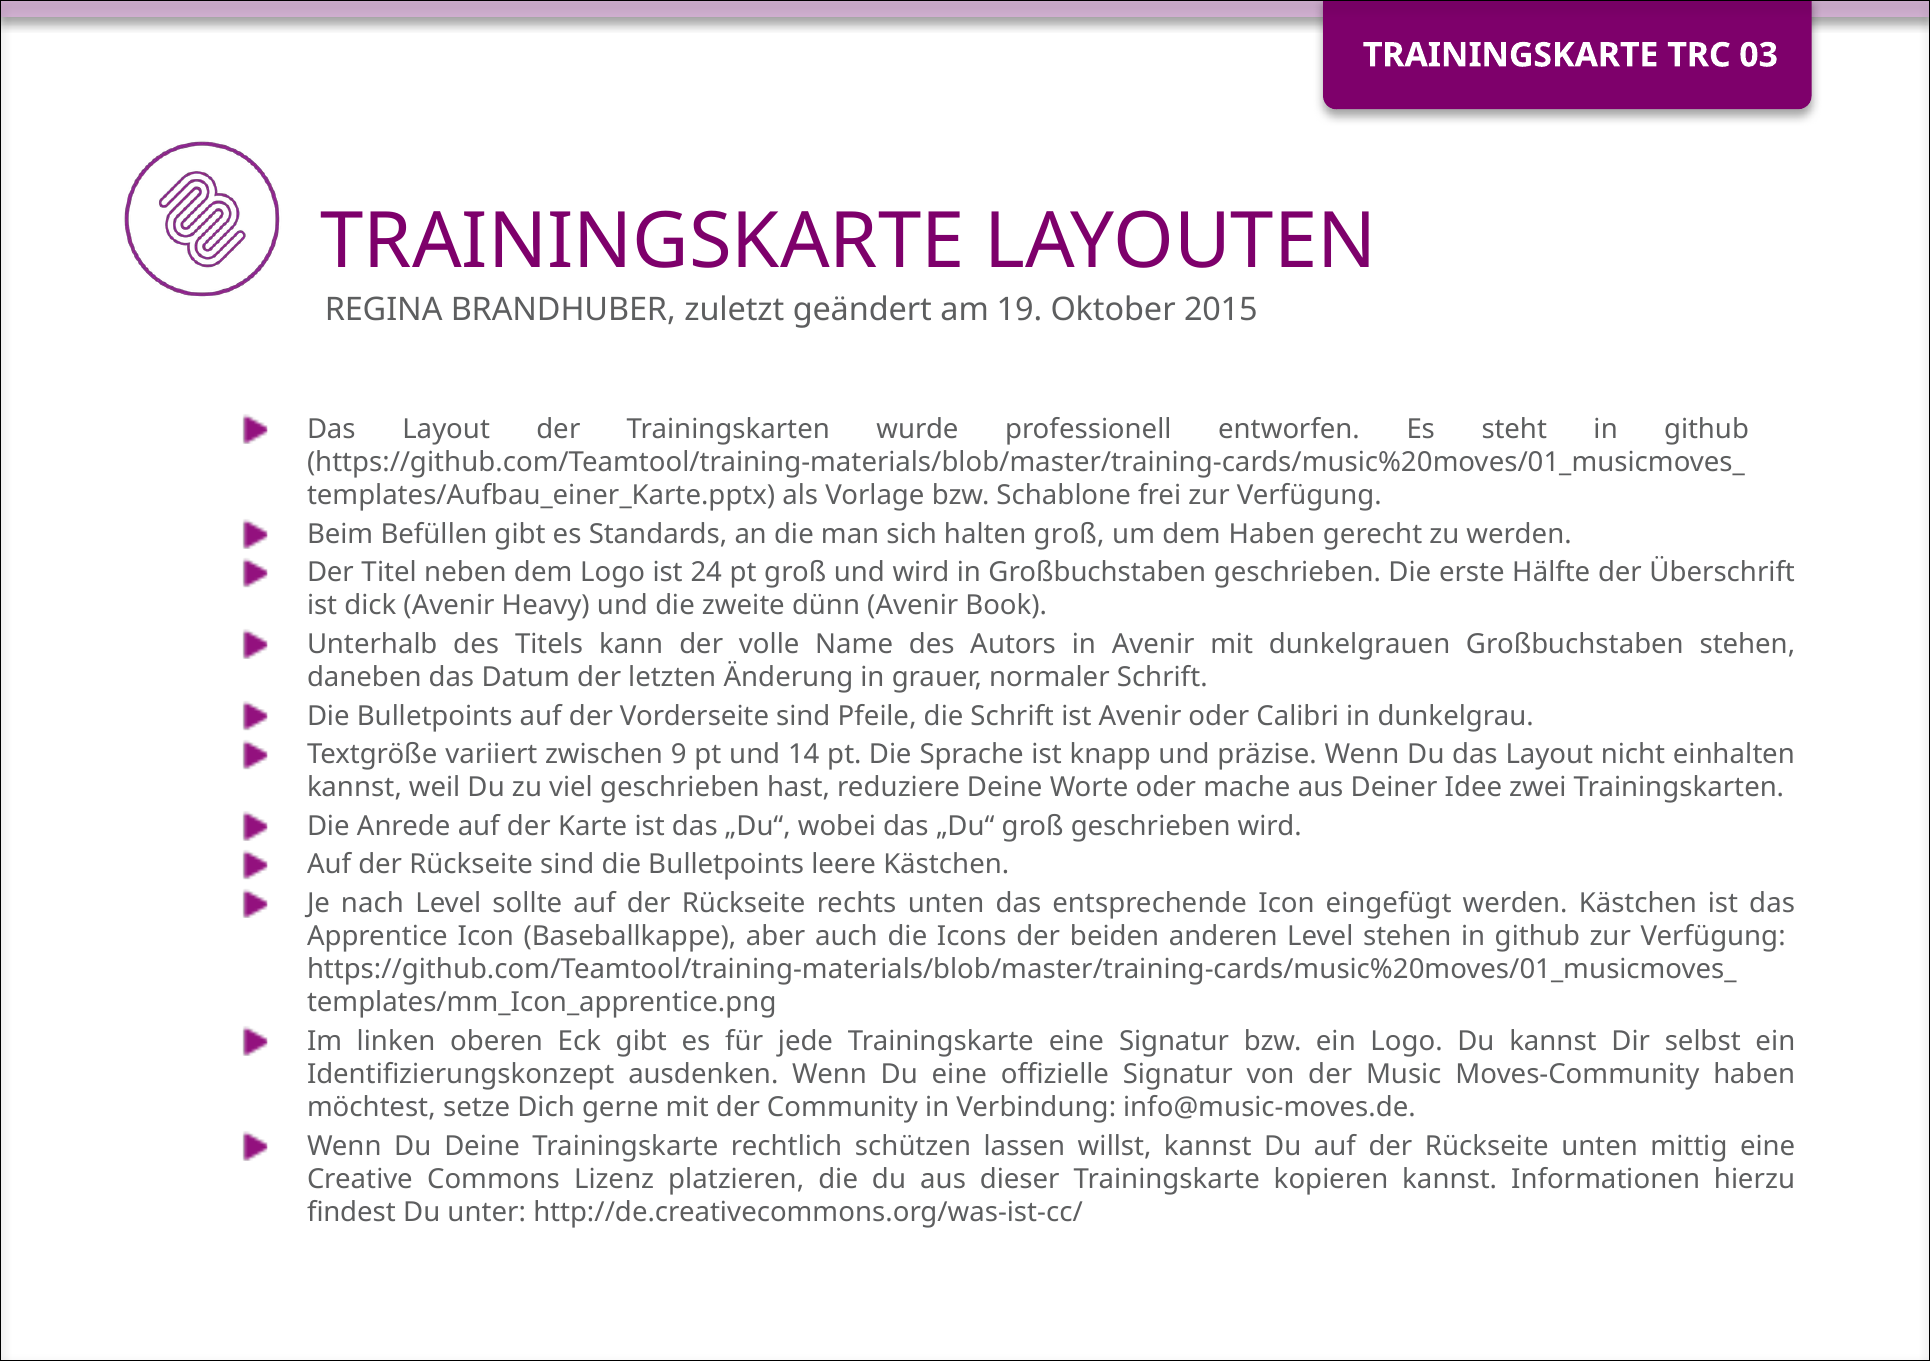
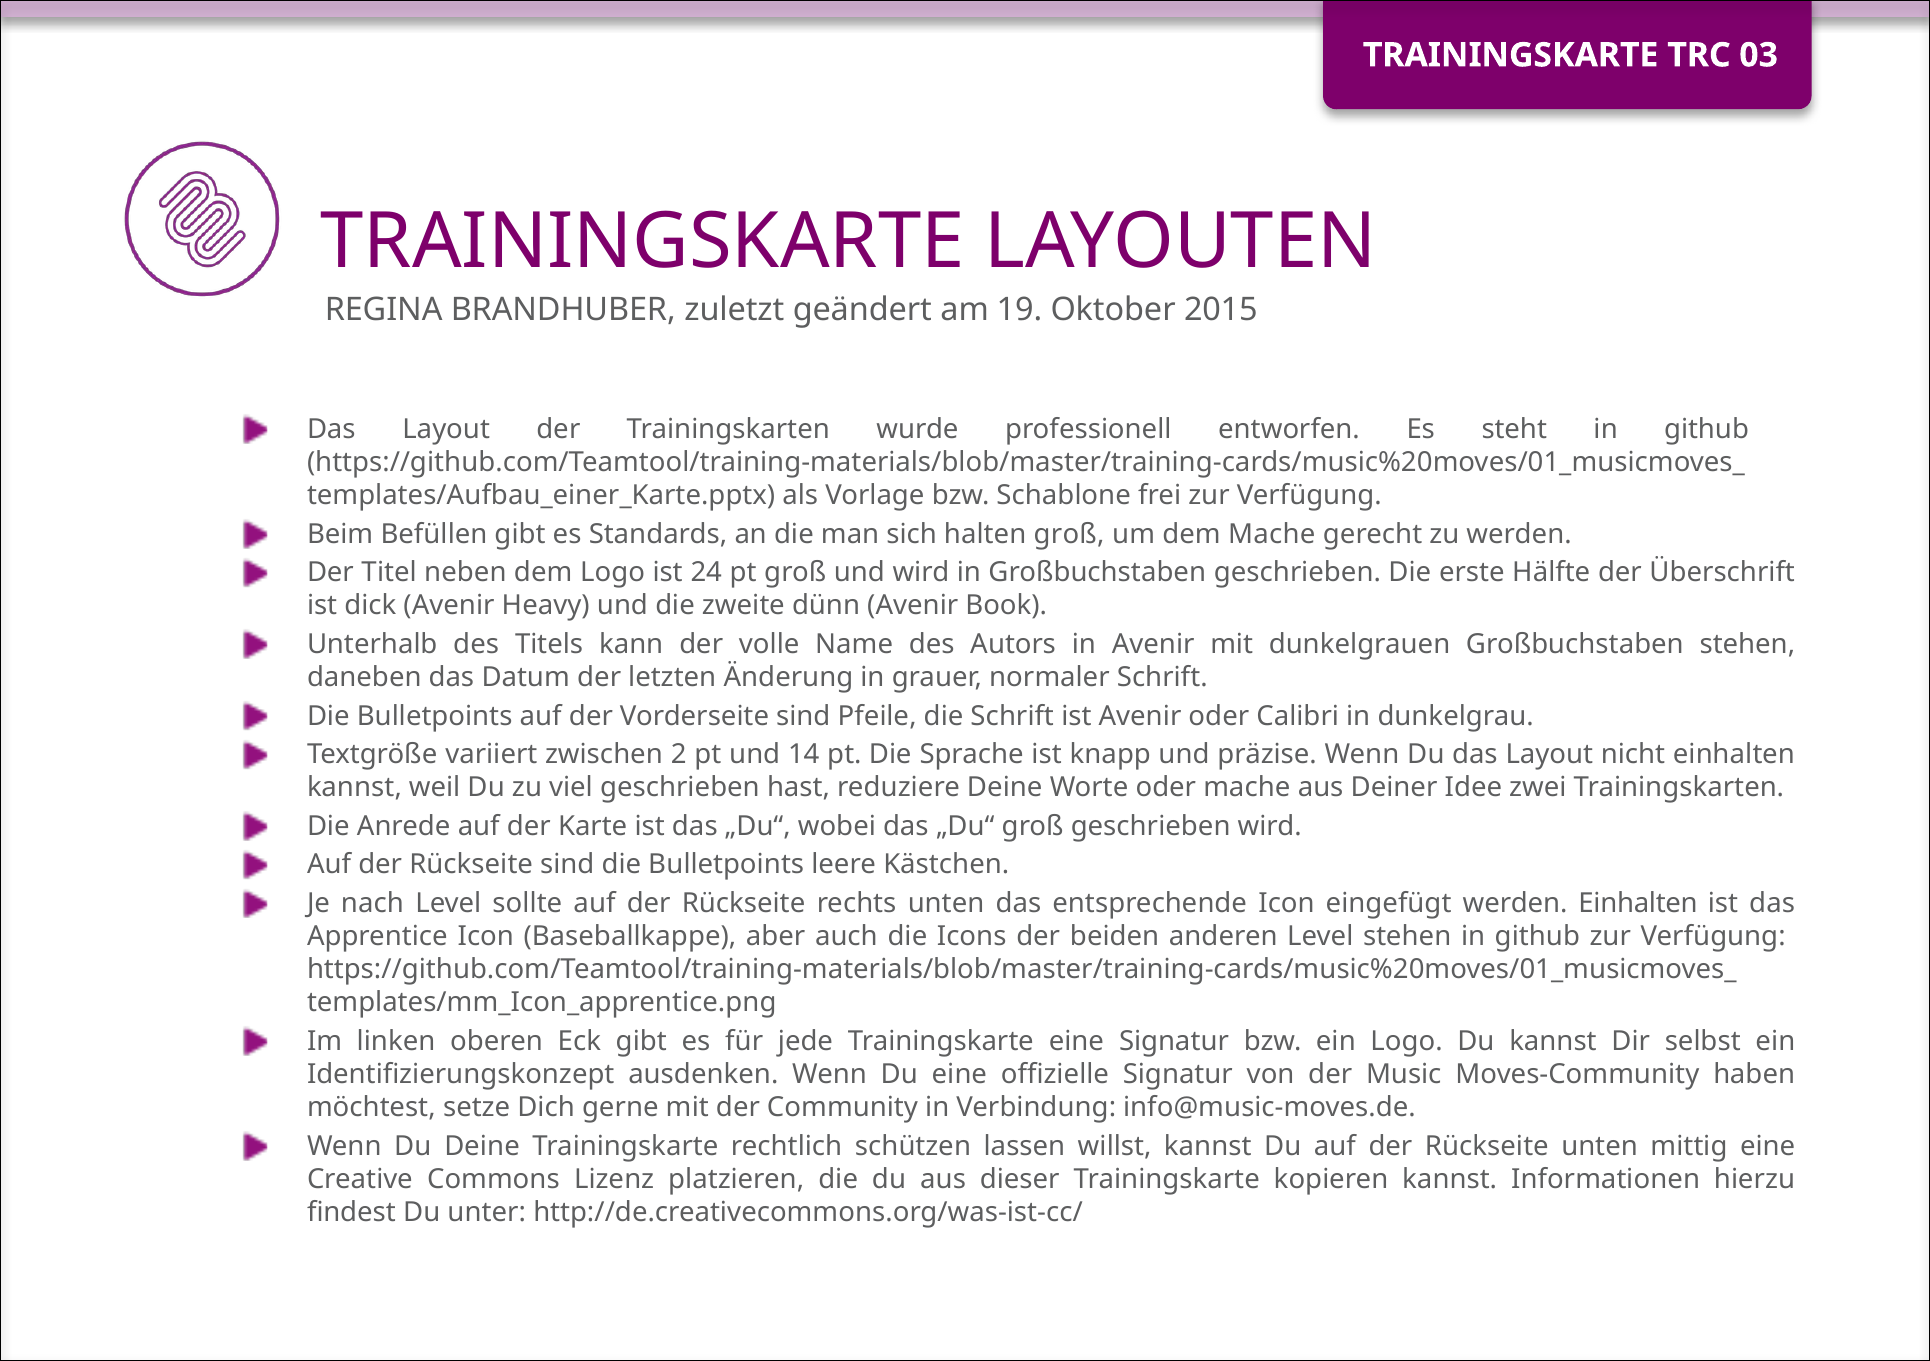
dem Haben: Haben -> Mache
9: 9 -> 2
werden Kästchen: Kästchen -> Einhalten
